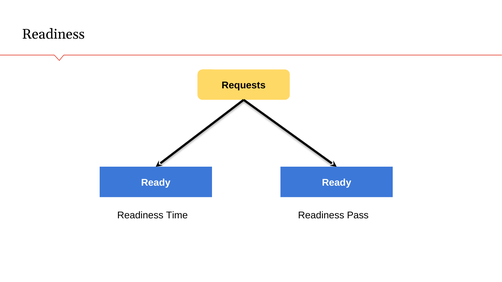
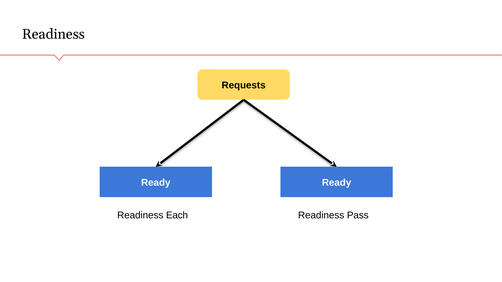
Time: Time -> Each
